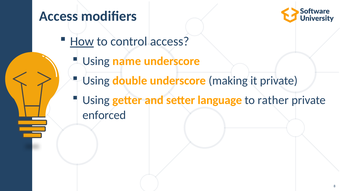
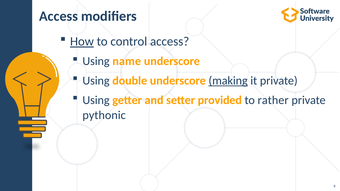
making underline: none -> present
language: language -> provided
enforced: enforced -> pythonic
